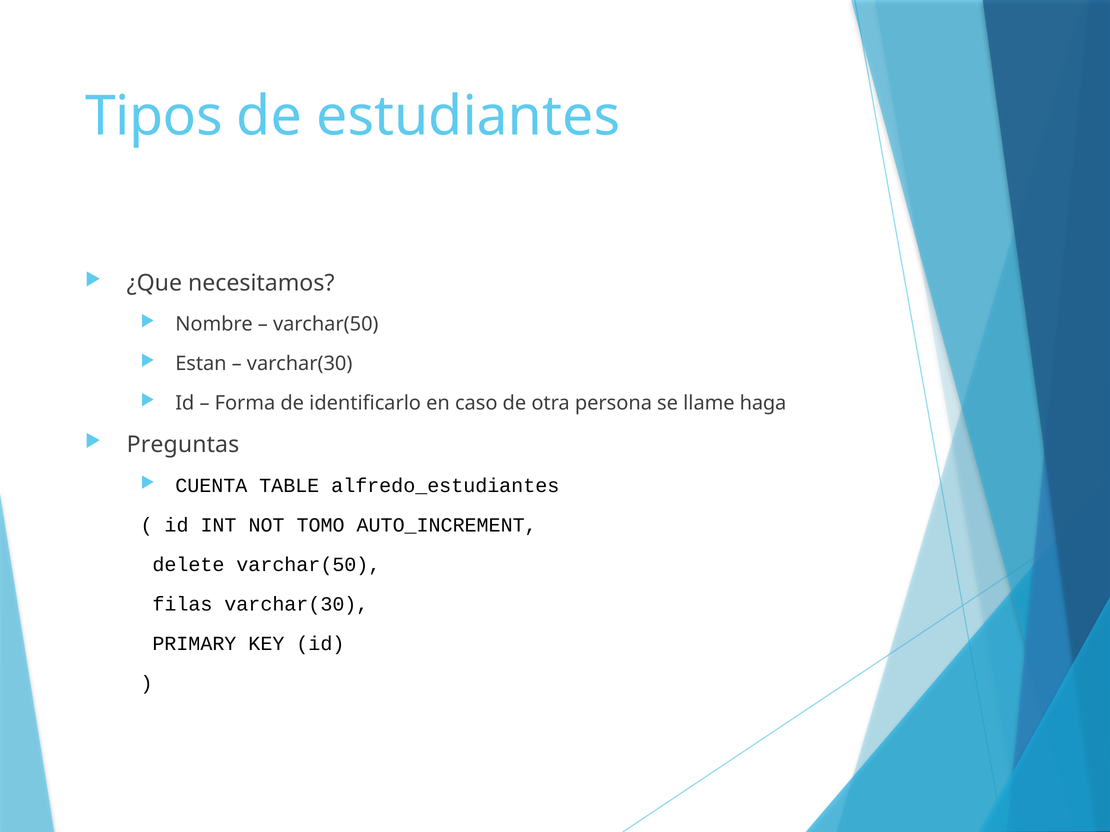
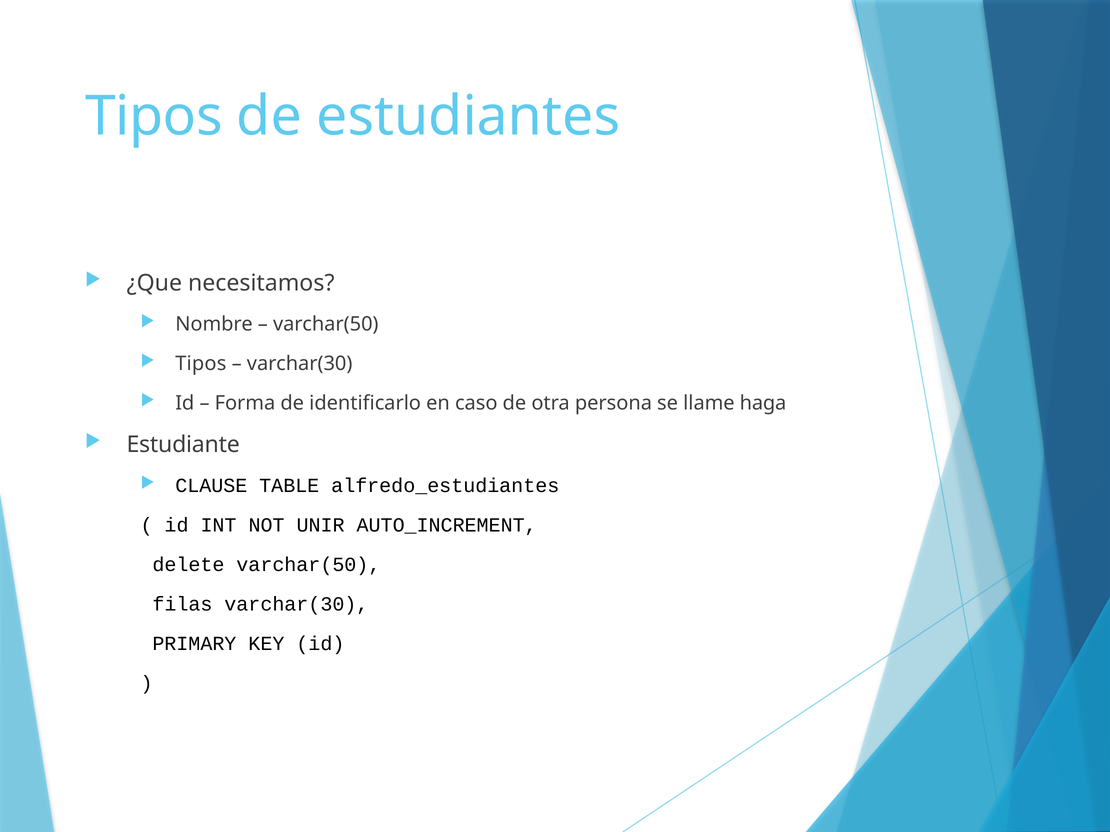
Estan at (201, 364): Estan -> Tipos
Preguntas: Preguntas -> Estudiante
CUENTA: CUENTA -> CLAUSE
TOMO: TOMO -> UNIR
